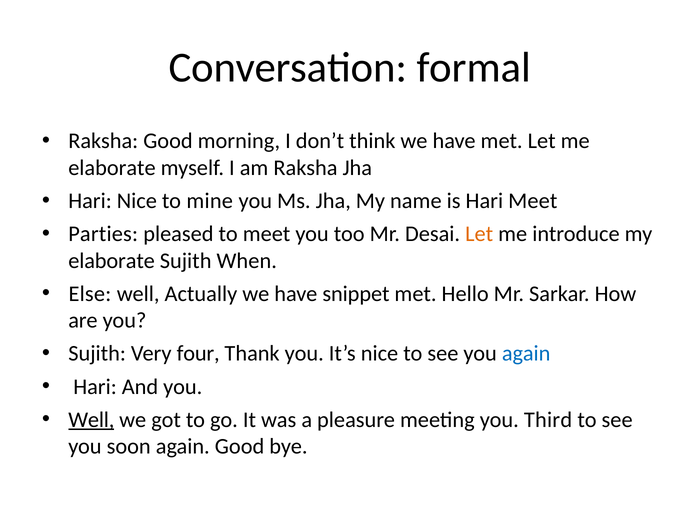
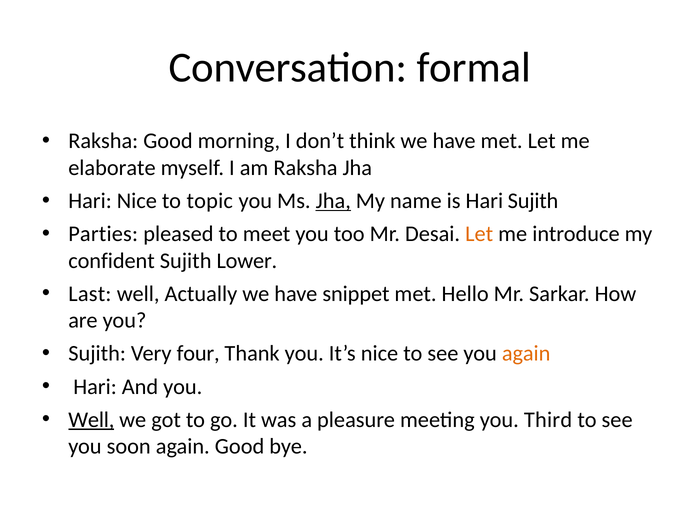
mine: mine -> topic
Jha at (333, 201) underline: none -> present
Hari Meet: Meet -> Sujith
elaborate at (112, 261): elaborate -> confident
When: When -> Lower
Else: Else -> Last
again at (526, 354) colour: blue -> orange
